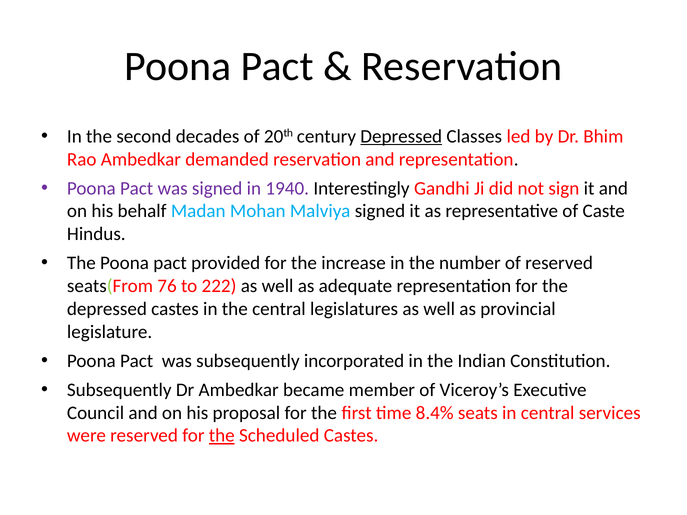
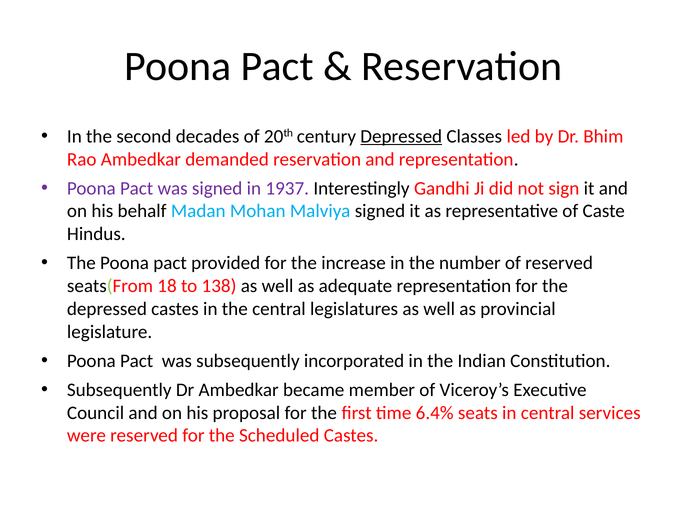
1940: 1940 -> 1937
76: 76 -> 18
222: 222 -> 138
8.4%: 8.4% -> 6.4%
the at (222, 436) underline: present -> none
